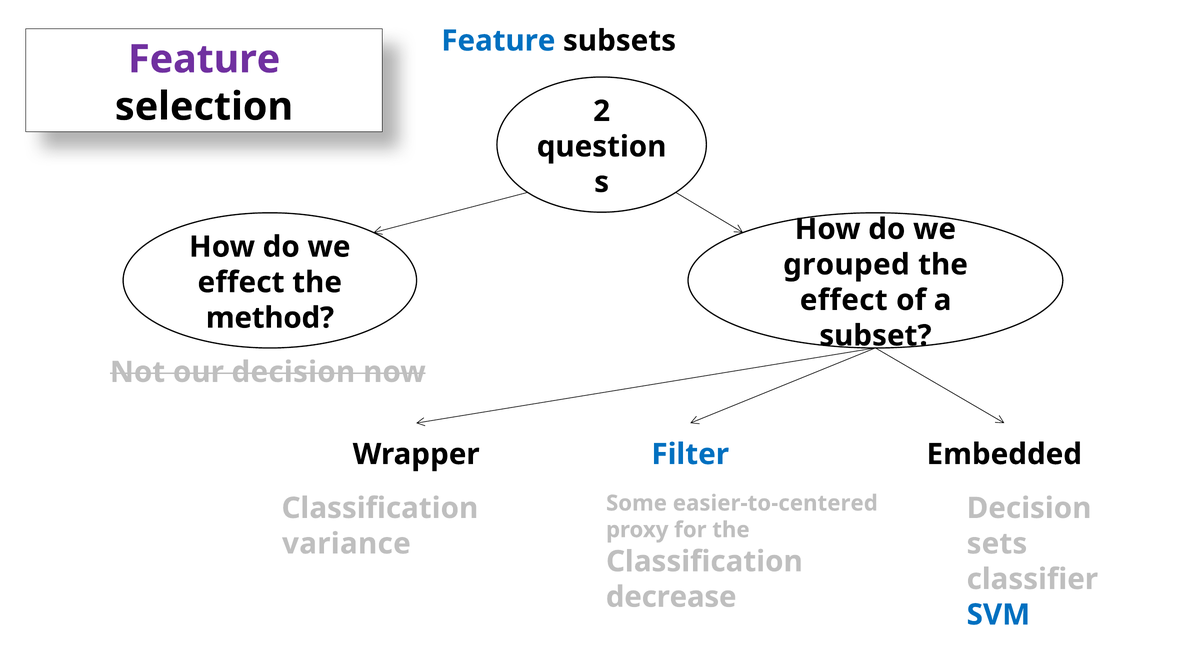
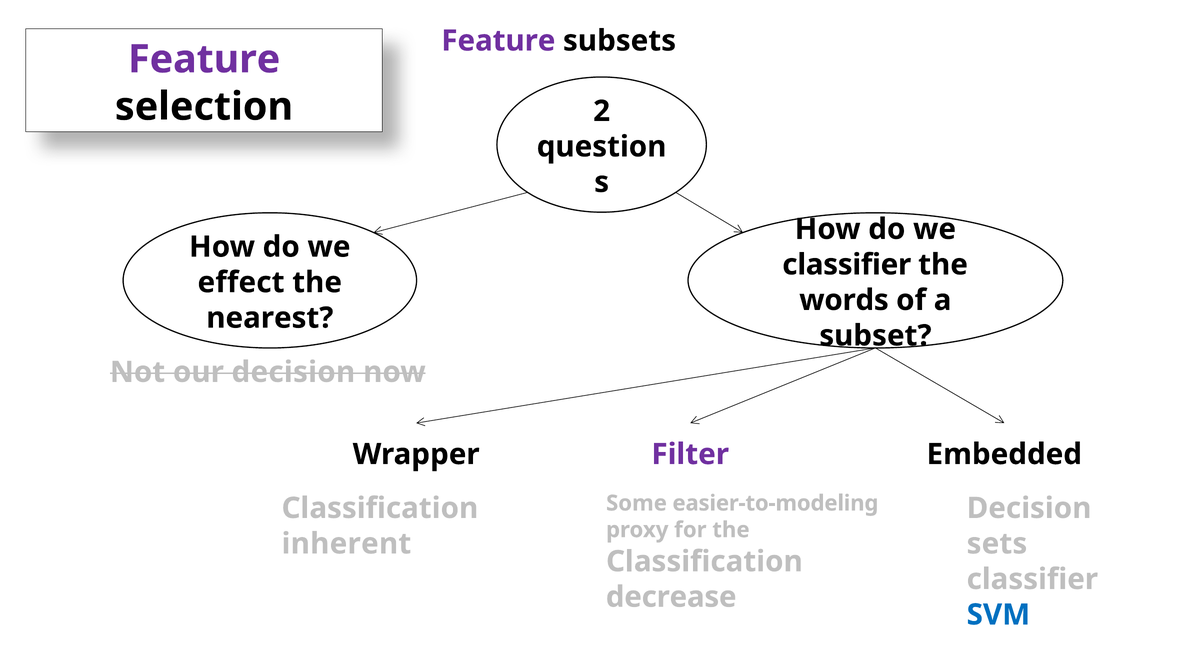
Feature at (498, 41) colour: blue -> purple
grouped at (846, 265): grouped -> classifier
effect at (844, 300): effect -> words
method: method -> nearest
Filter colour: blue -> purple
easier-to-centered: easier-to-centered -> easier-to-modeling
variance: variance -> inherent
